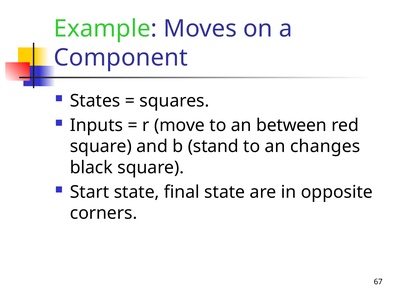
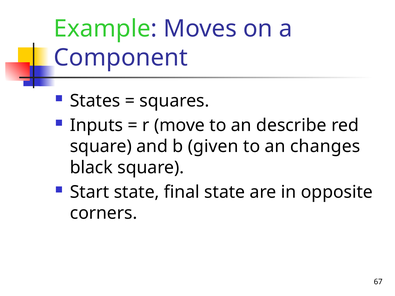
between: between -> describe
stand: stand -> given
